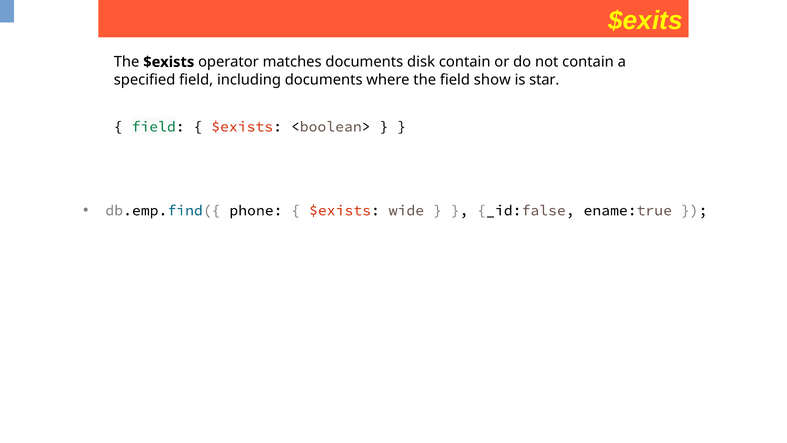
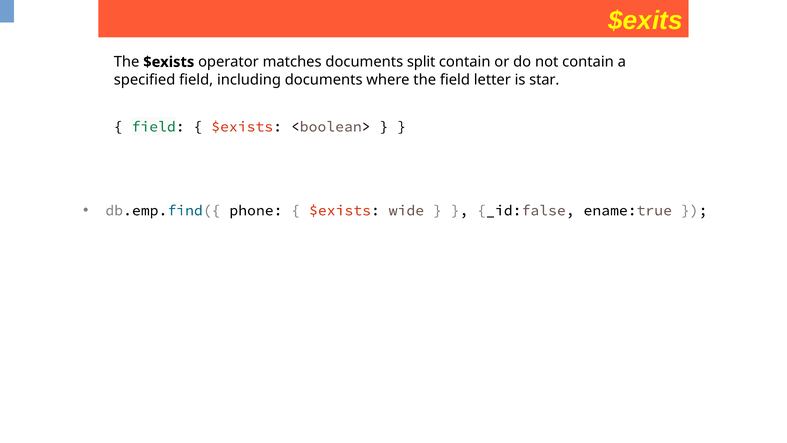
disk: disk -> split
show: show -> letter
